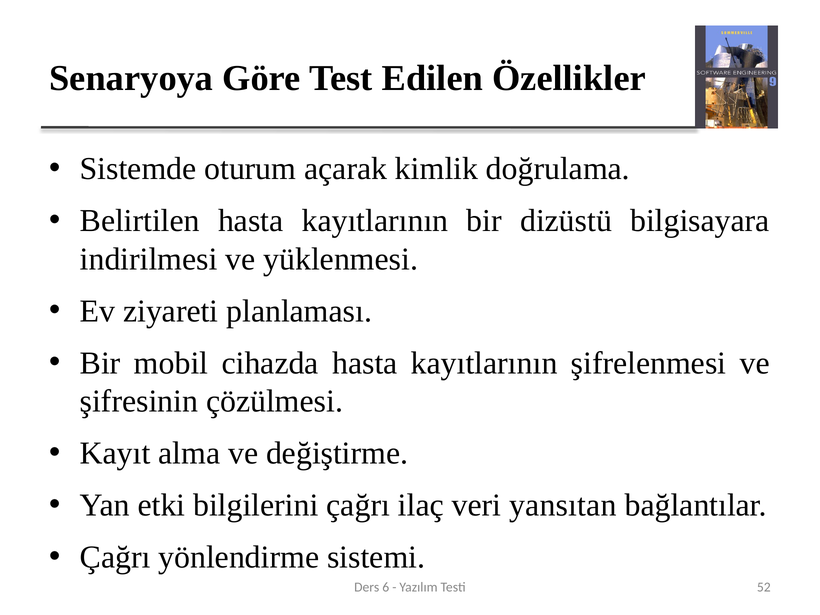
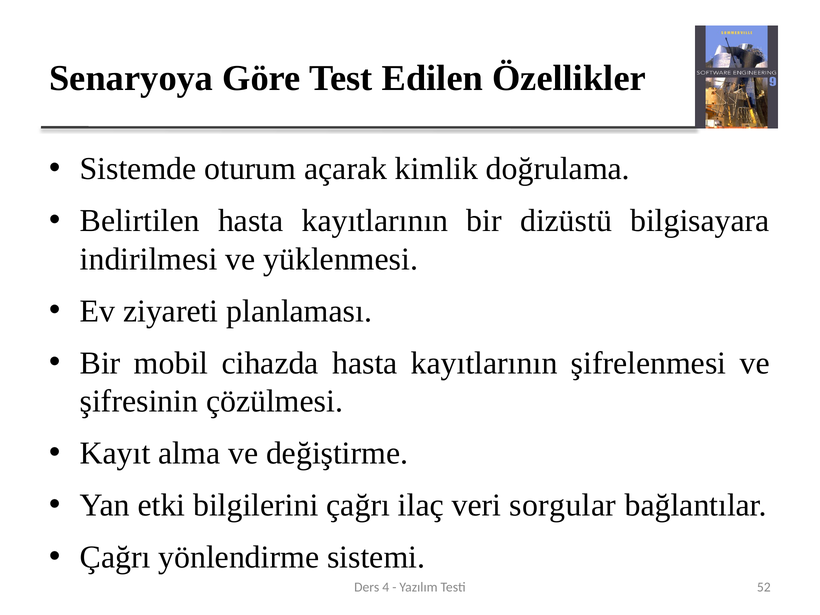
yansıtan: yansıtan -> sorgular
6: 6 -> 4
